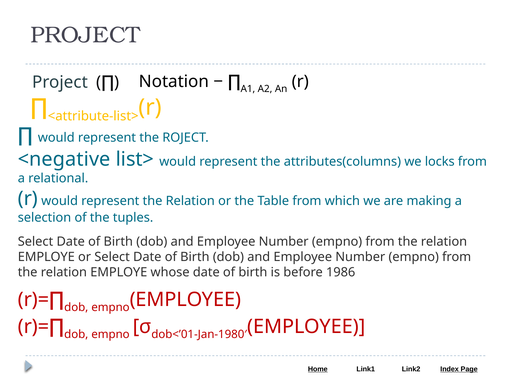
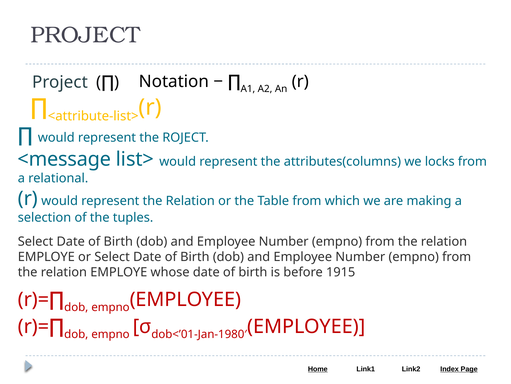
<negative: <negative -> <message
1986: 1986 -> 1915
